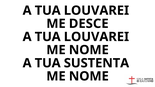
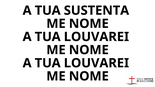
LOUVAREI at (96, 11): LOUVAREI -> SUSTENTA
DESCE at (89, 24): DESCE -> NOME
SUSTENTA at (96, 63): SUSTENTA -> LOUVAREI
